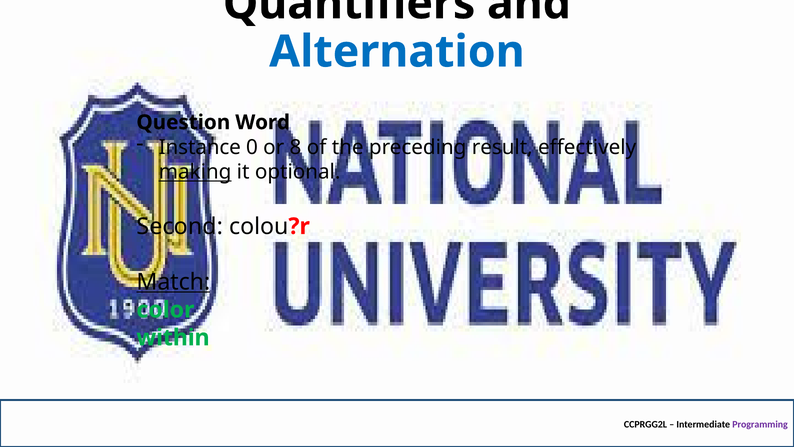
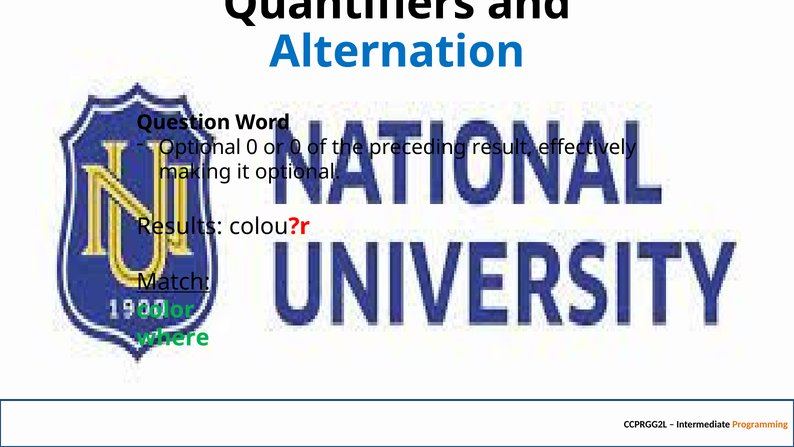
Instance at (200, 147): Instance -> Optional
or 8: 8 -> 0
making underline: present -> none
Second: Second -> Results
within: within -> where
Programming colour: purple -> orange
